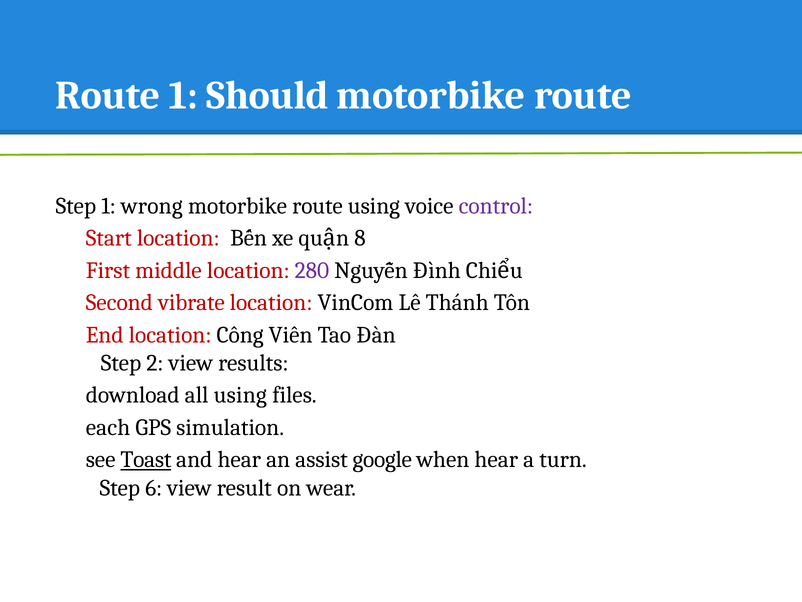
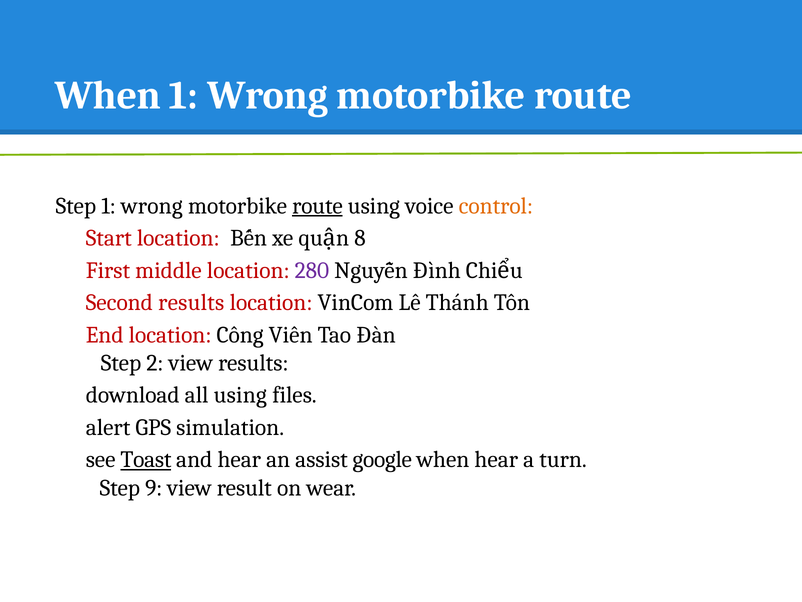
Route at (108, 95): Route -> When
Should at (267, 95): Should -> Wrong
route at (317, 206) underline: none -> present
control colour: purple -> orange
Second vibrate: vibrate -> results
each: each -> alert
6: 6 -> 9
